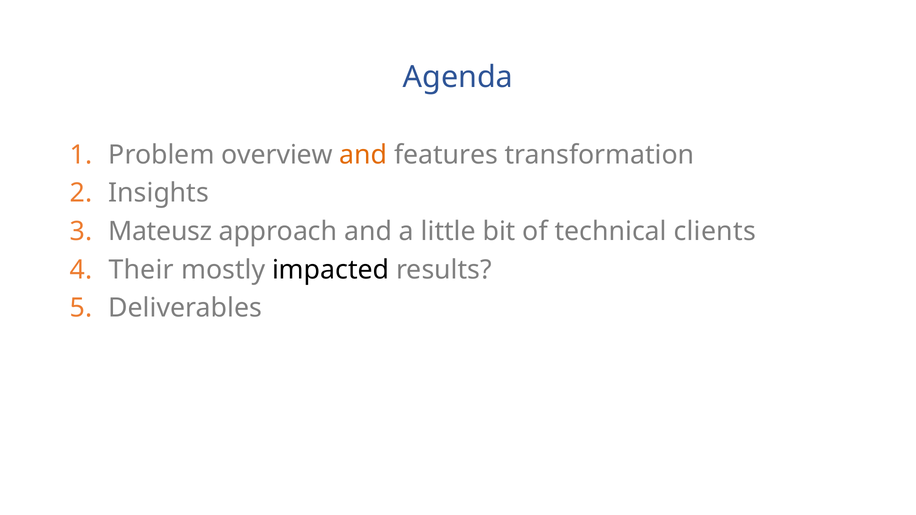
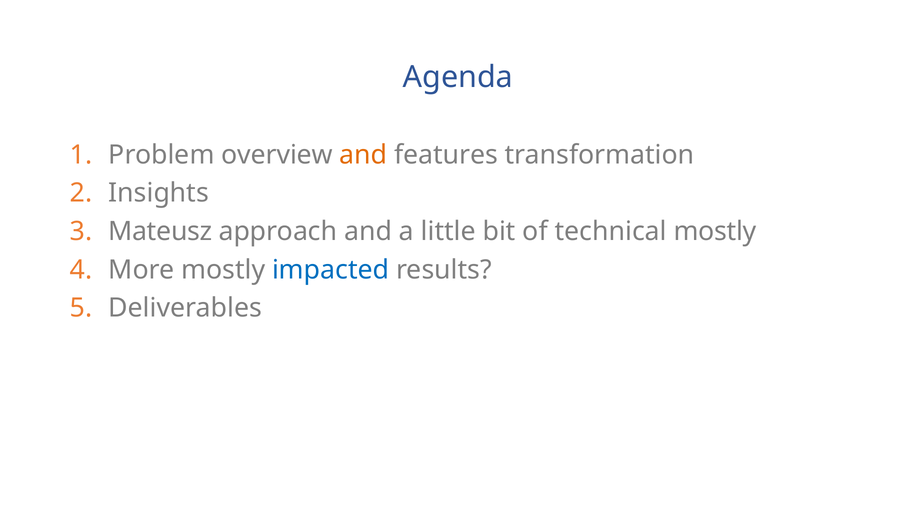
technical clients: clients -> mostly
Their: Their -> More
impacted colour: black -> blue
